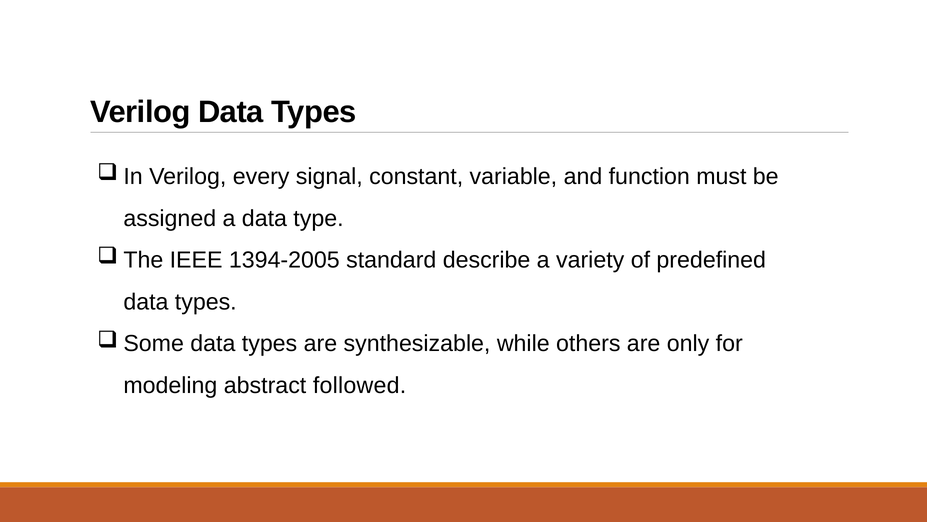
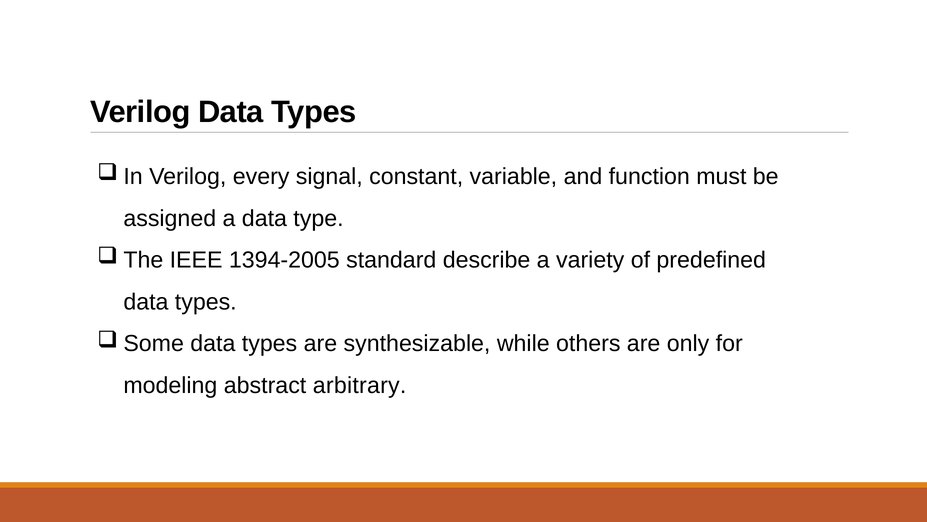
followed: followed -> arbitrary
